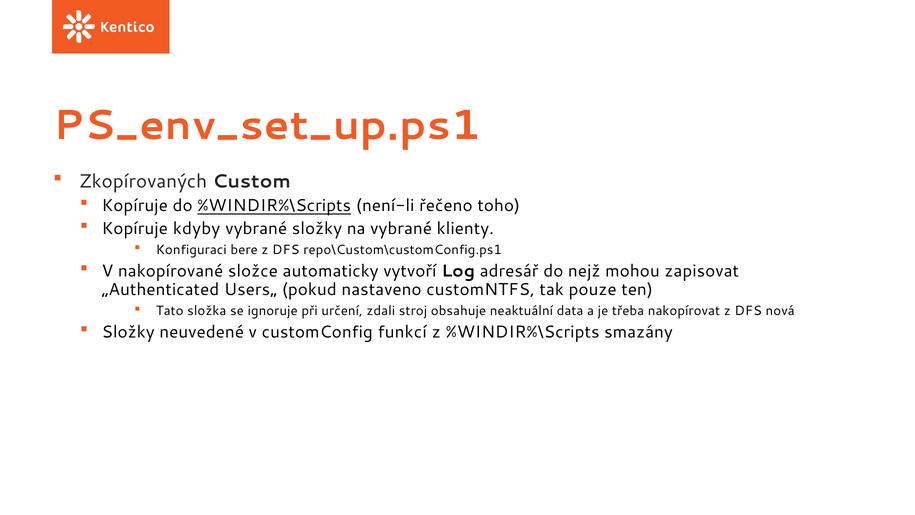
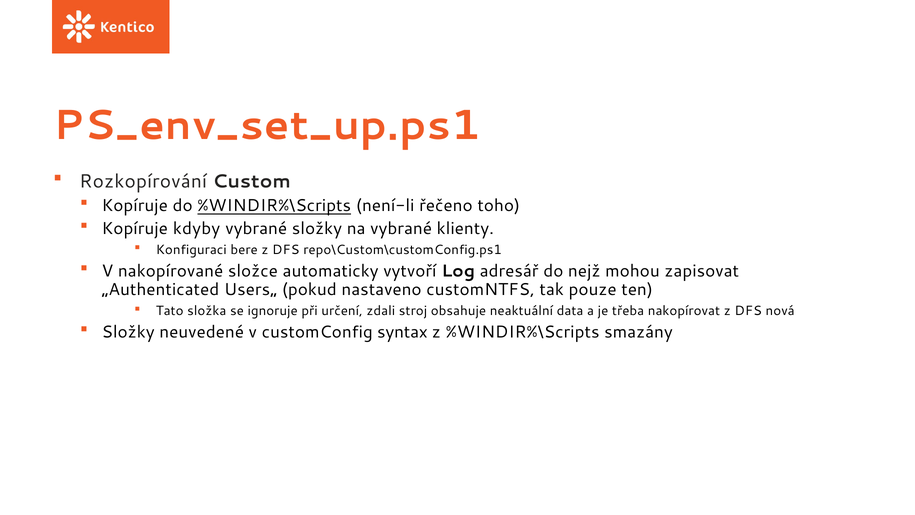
Zkopírovaných: Zkopírovaných -> Rozkopírování
funkcí: funkcí -> syntax
